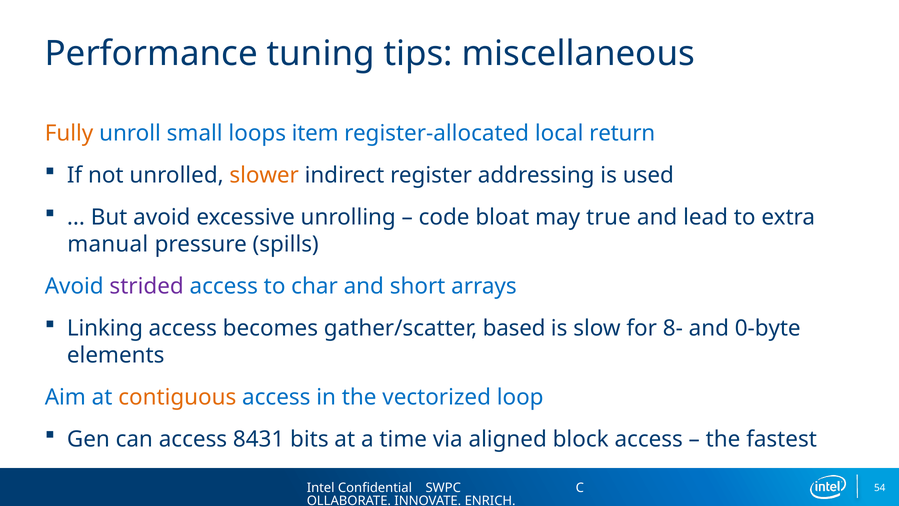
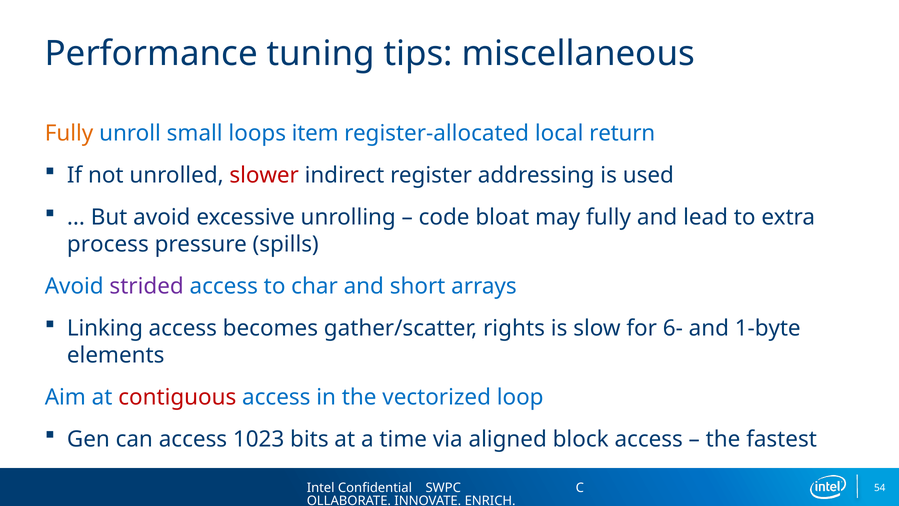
slower colour: orange -> red
may true: true -> fully
manual: manual -> process
based: based -> rights
8-: 8- -> 6-
0-byte: 0-byte -> 1-byte
contiguous colour: orange -> red
8431: 8431 -> 1023
